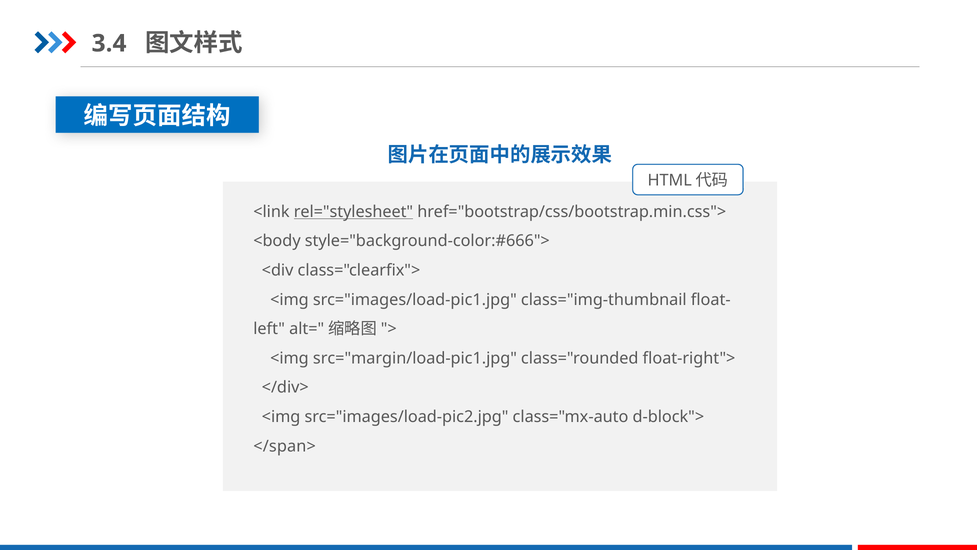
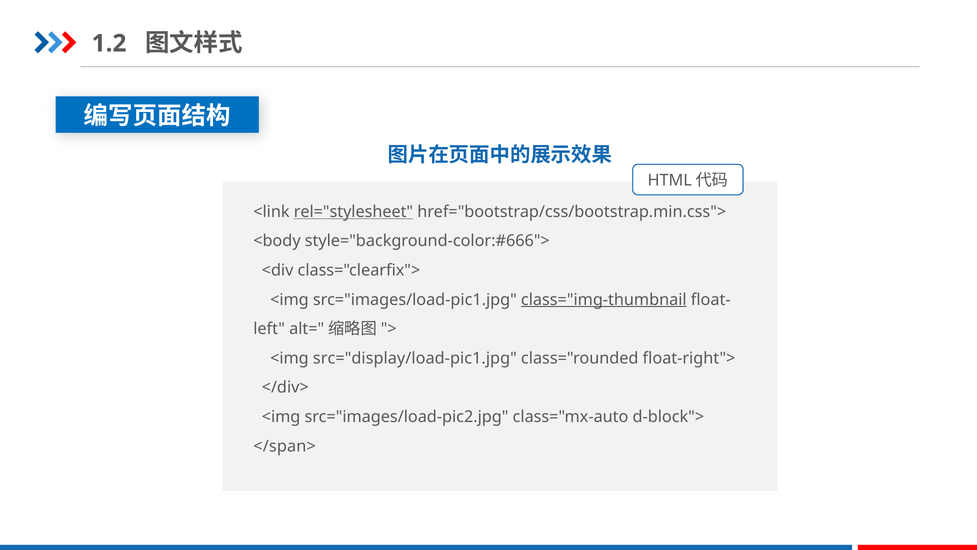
3.4: 3.4 -> 1.2
class="img-thumbnail underline: none -> present
src="margin/load-pic1.jpg: src="margin/load-pic1.jpg -> src="display/load-pic1.jpg
